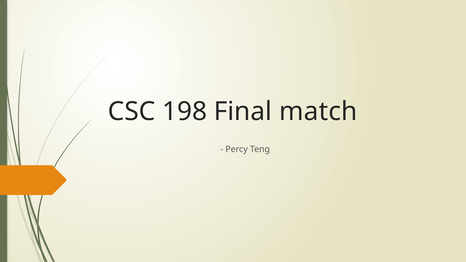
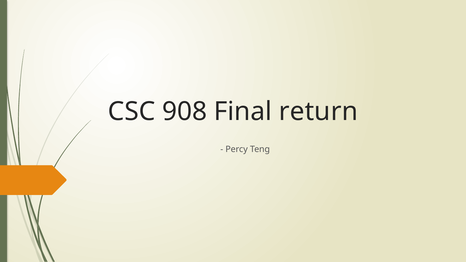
198: 198 -> 908
match: match -> return
